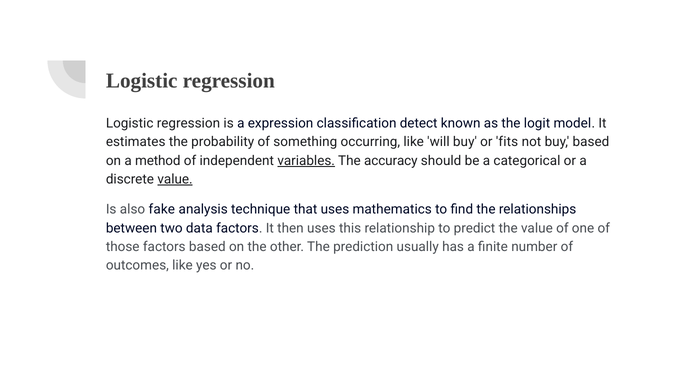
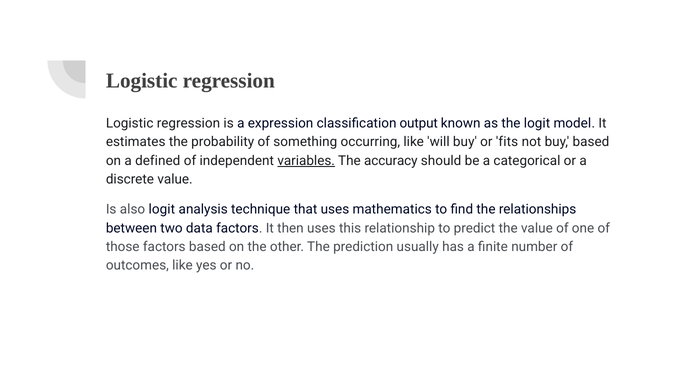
detect: detect -> output
method: method -> defined
value at (175, 179) underline: present -> none
also fake: fake -> logit
